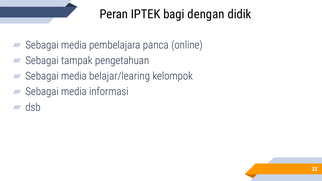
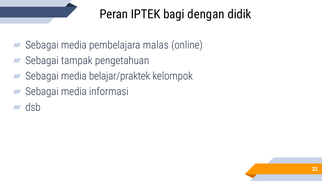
panca: panca -> malas
belajar/learing: belajar/learing -> belajar/praktek
